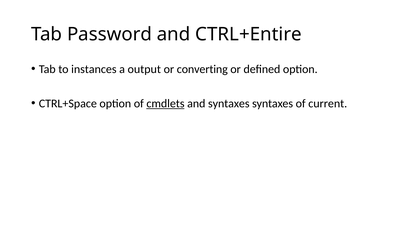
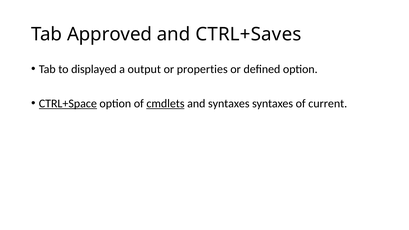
Password: Password -> Approved
CTRL+Entire: CTRL+Entire -> CTRL+Saves
instances: instances -> displayed
converting: converting -> properties
CTRL+Space underline: none -> present
